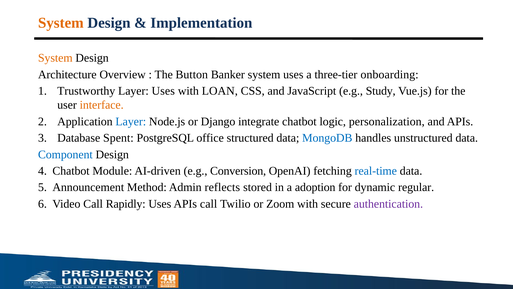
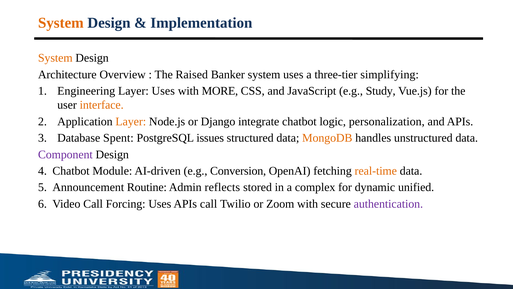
Button: Button -> Raised
onboarding: onboarding -> simplifying
Trustworthy: Trustworthy -> Engineering
LOAN: LOAN -> MORE
Layer at (131, 121) colour: blue -> orange
office: office -> issues
MongoDB colour: blue -> orange
Component colour: blue -> purple
real-time colour: blue -> orange
Method: Method -> Routine
adoption: adoption -> complex
regular: regular -> unified
Rapidly: Rapidly -> Forcing
